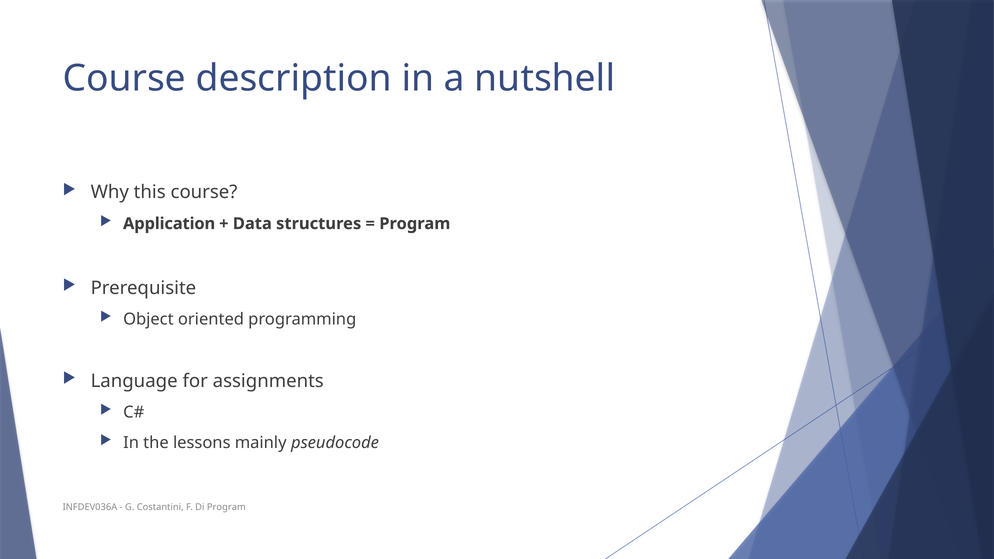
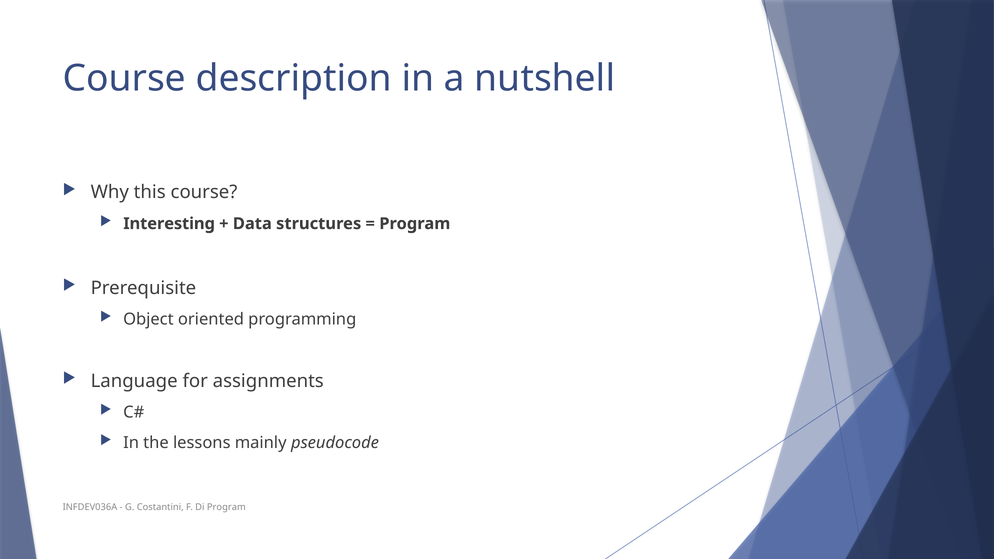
Application: Application -> Interesting
